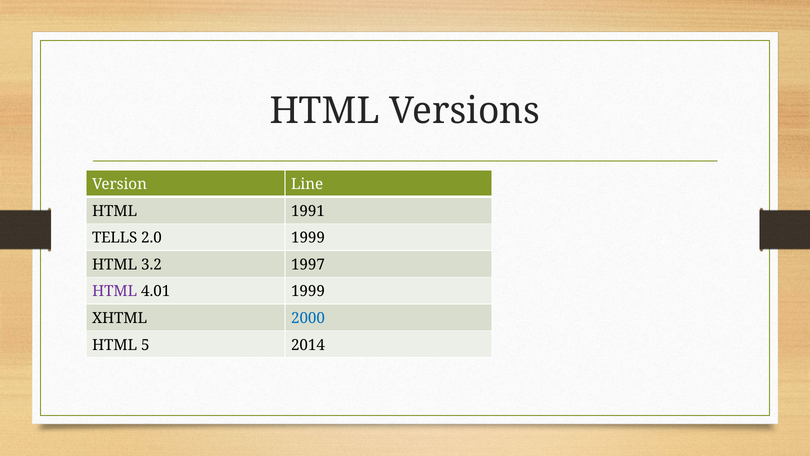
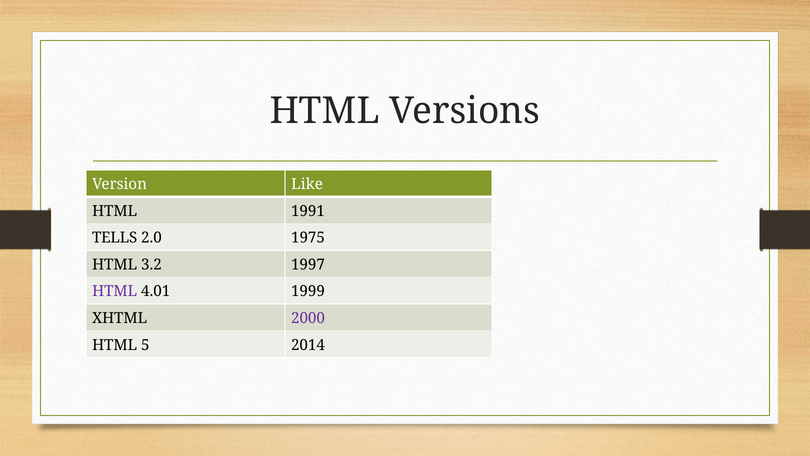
Line: Line -> Like
2.0 1999: 1999 -> 1975
2000 colour: blue -> purple
